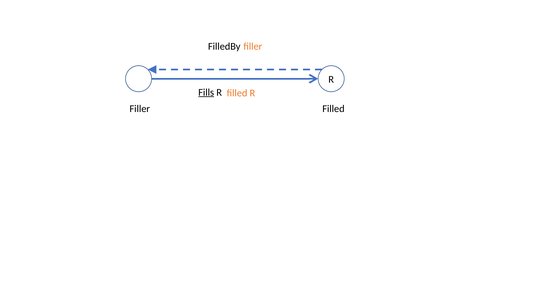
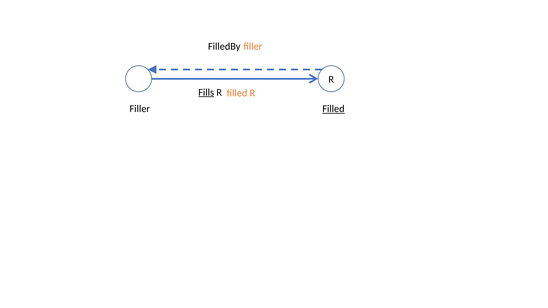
Filled at (333, 109) underline: none -> present
